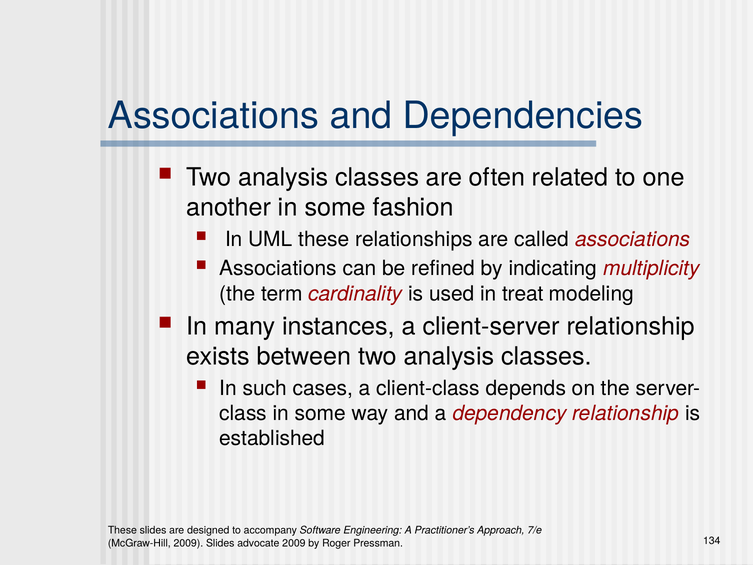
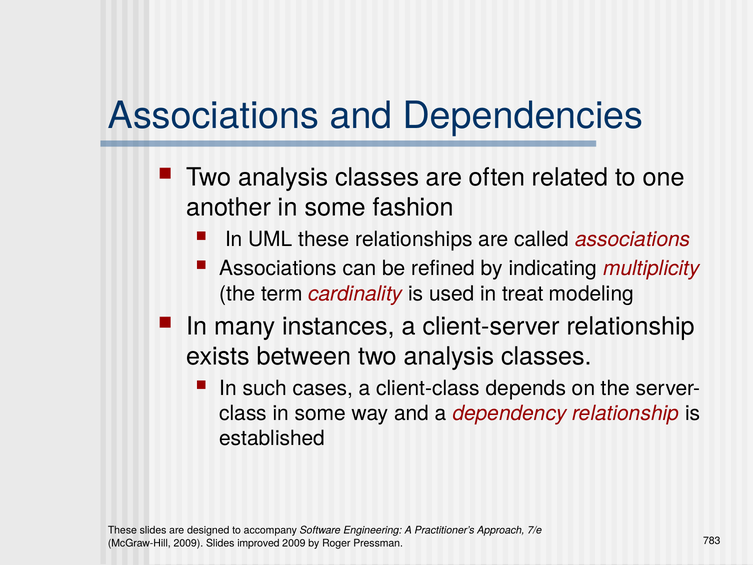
advocate: advocate -> improved
134: 134 -> 783
